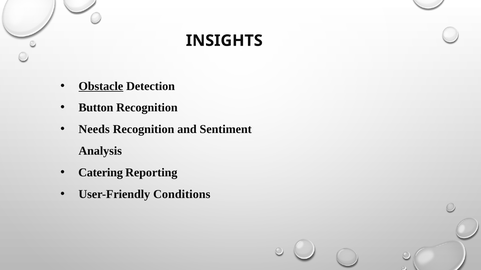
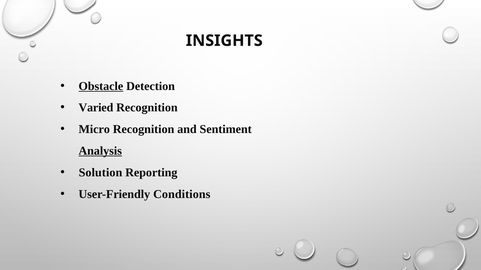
Button: Button -> Varied
Needs: Needs -> Micro
Analysis underline: none -> present
Catering: Catering -> Solution
